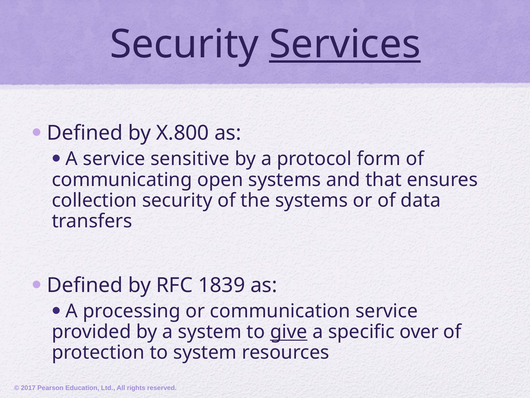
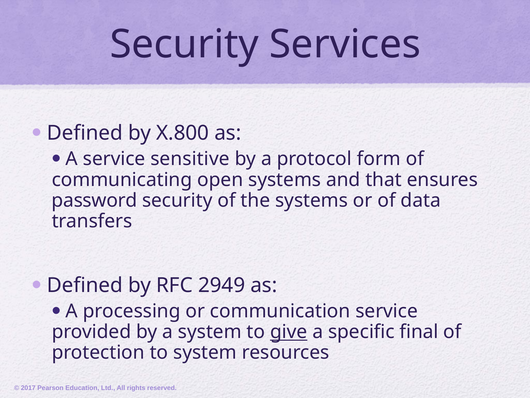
Services underline: present -> none
collection: collection -> password
1839: 1839 -> 2949
over: over -> final
